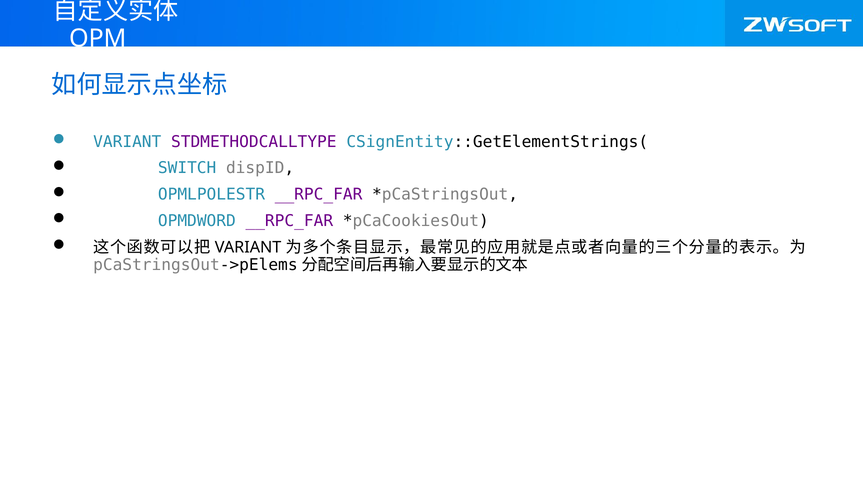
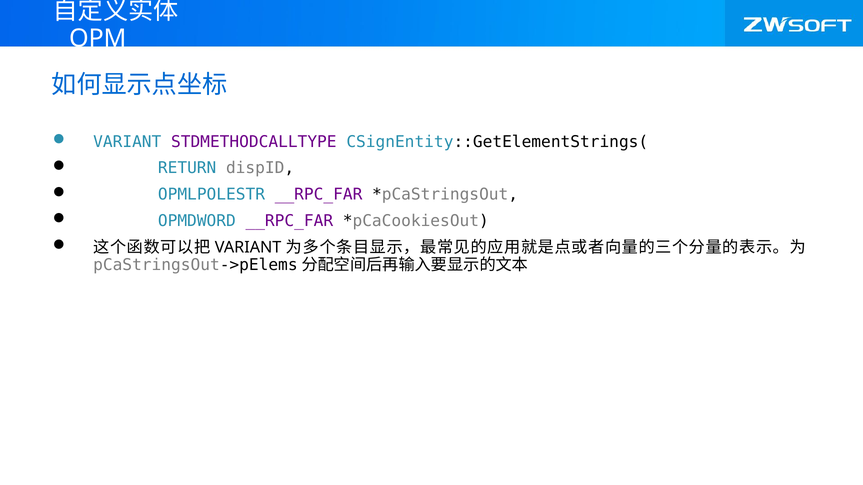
SWITCH: SWITCH -> RETURN
